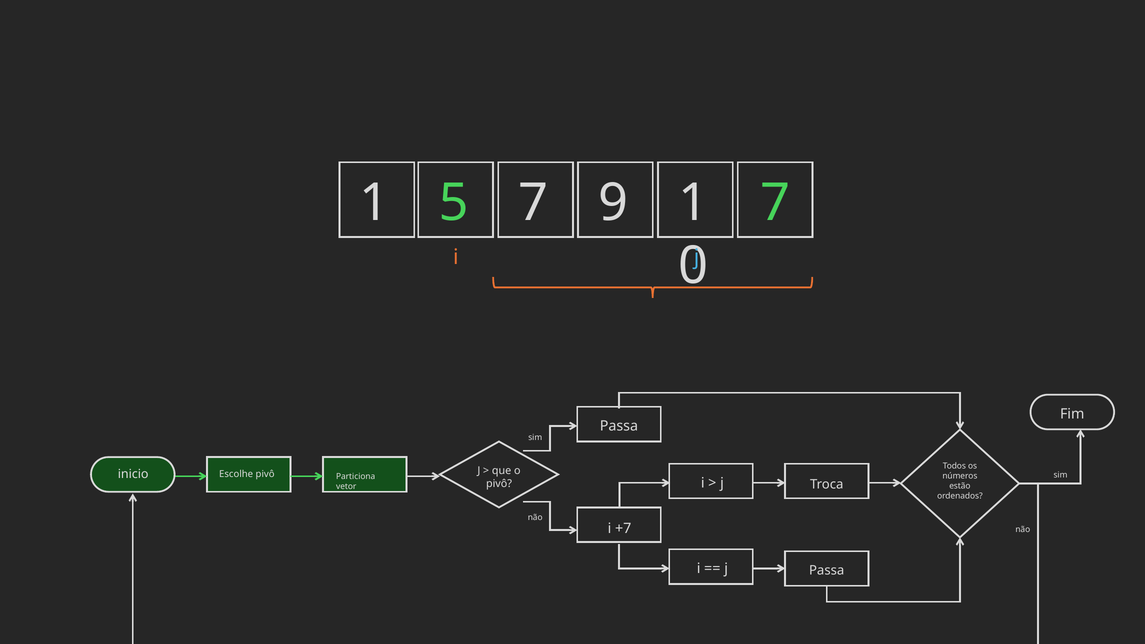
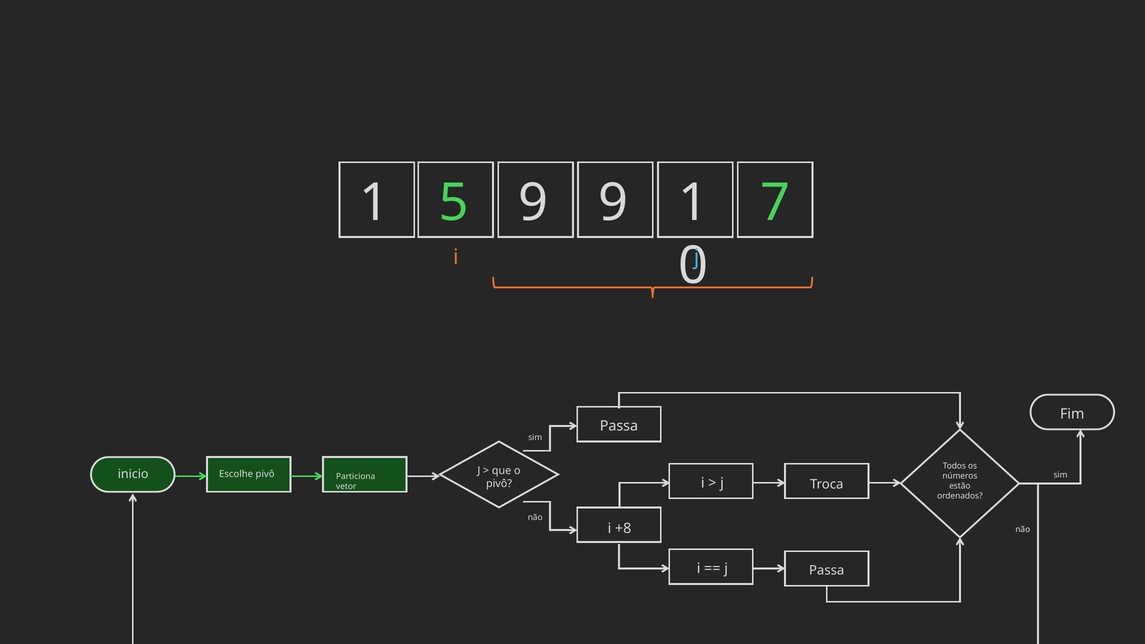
5 7: 7 -> 9
+7: +7 -> +8
